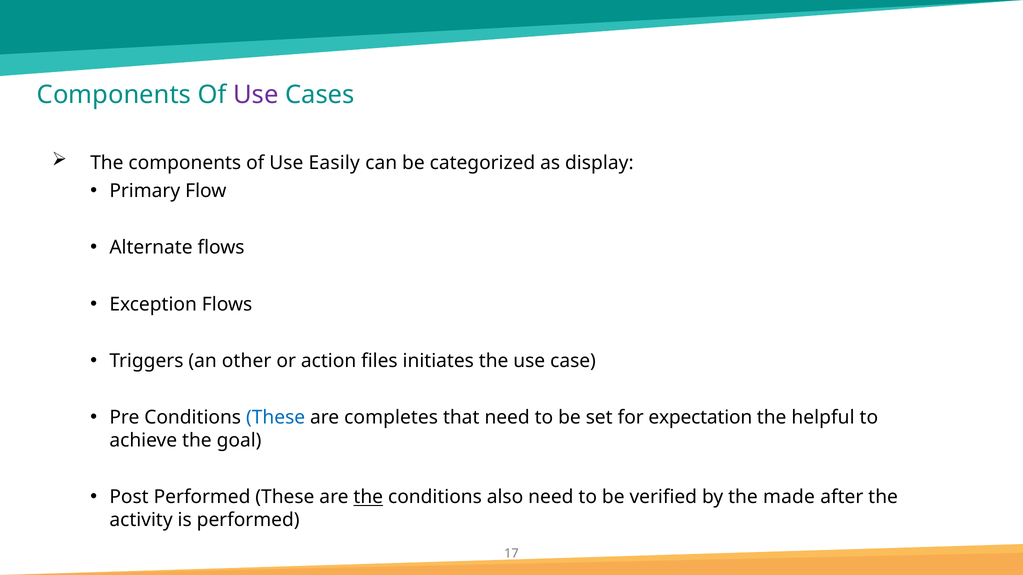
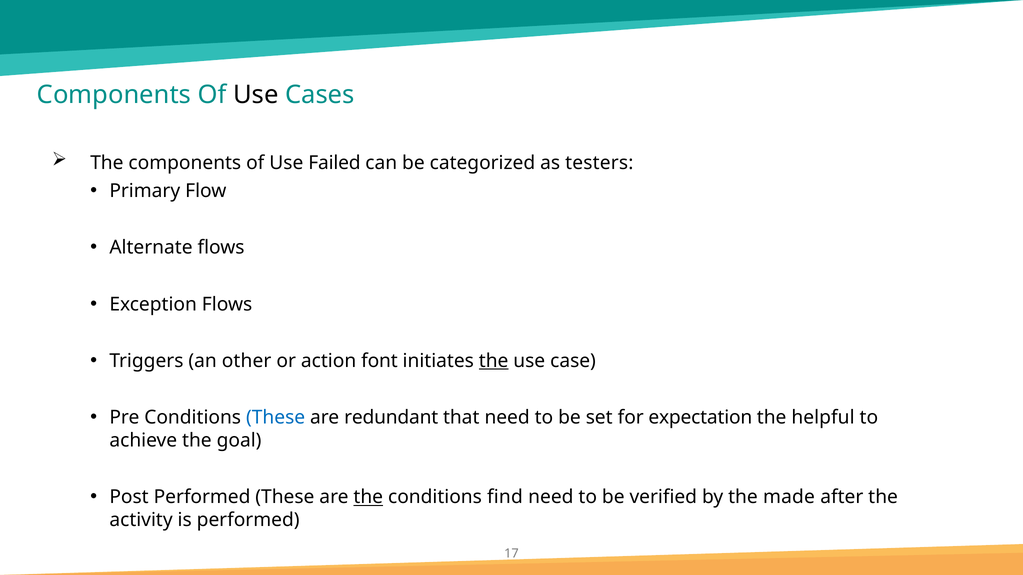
Use at (256, 95) colour: purple -> black
Easily: Easily -> Failed
display: display -> testers
files: files -> font
the at (494, 361) underline: none -> present
completes: completes -> redundant
also: also -> find
